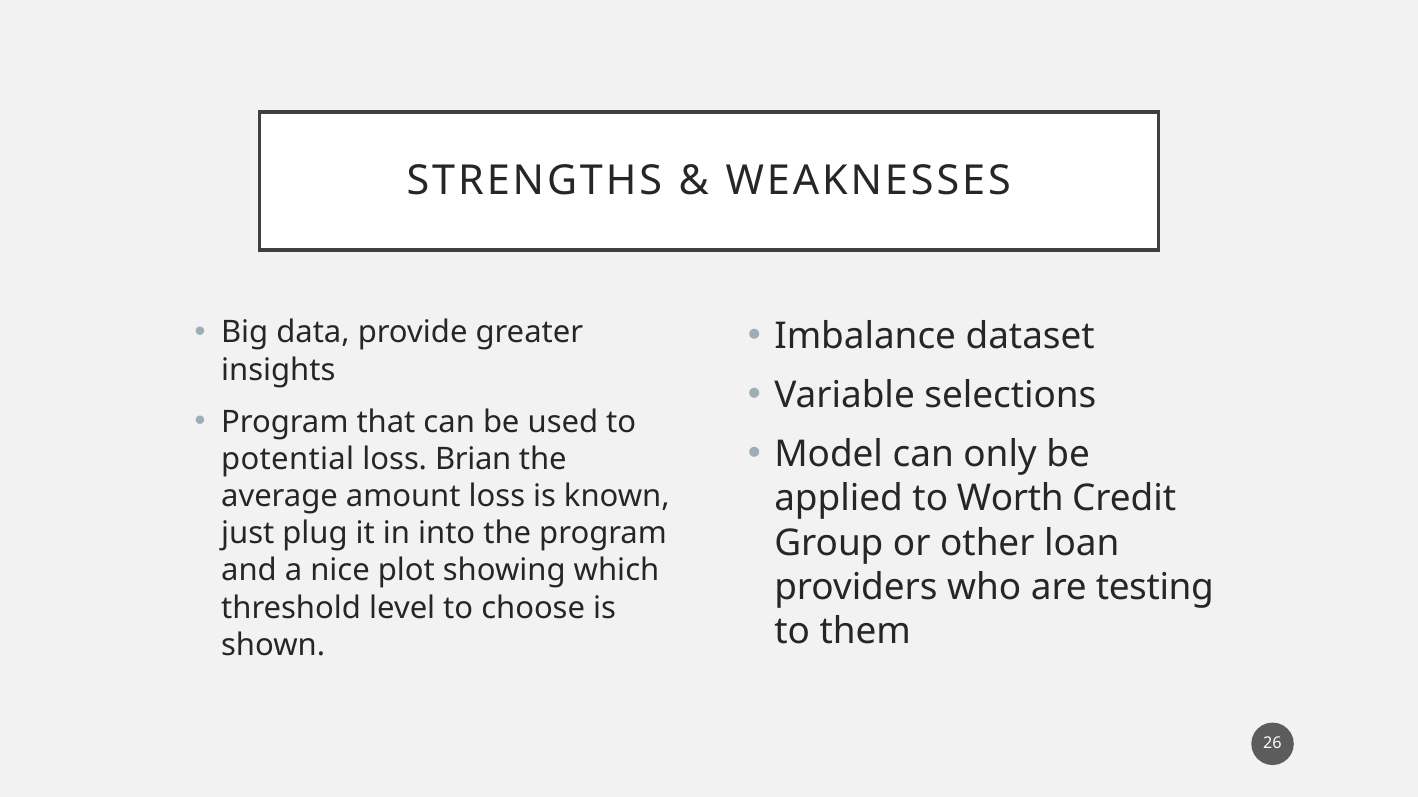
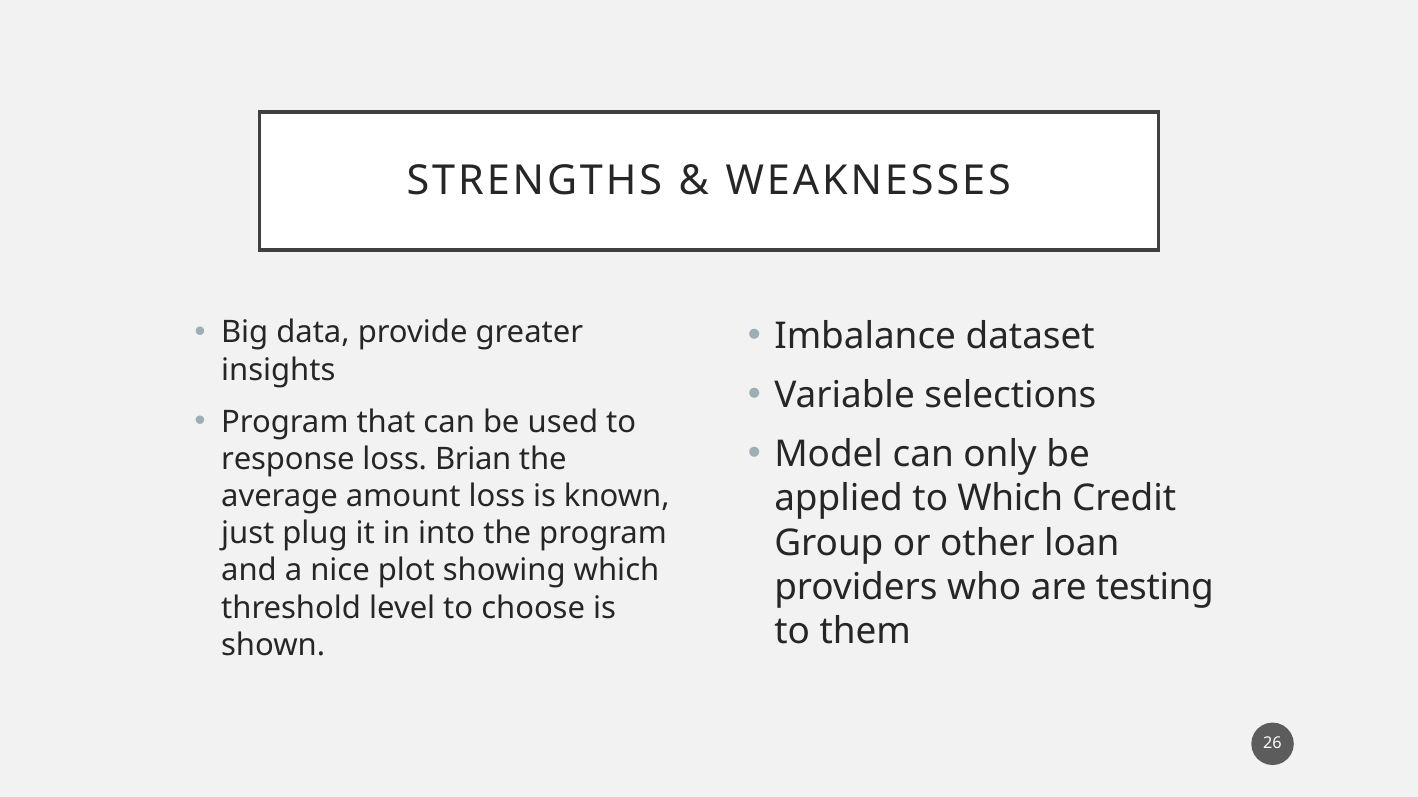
potential: potential -> response
to Worth: Worth -> Which
